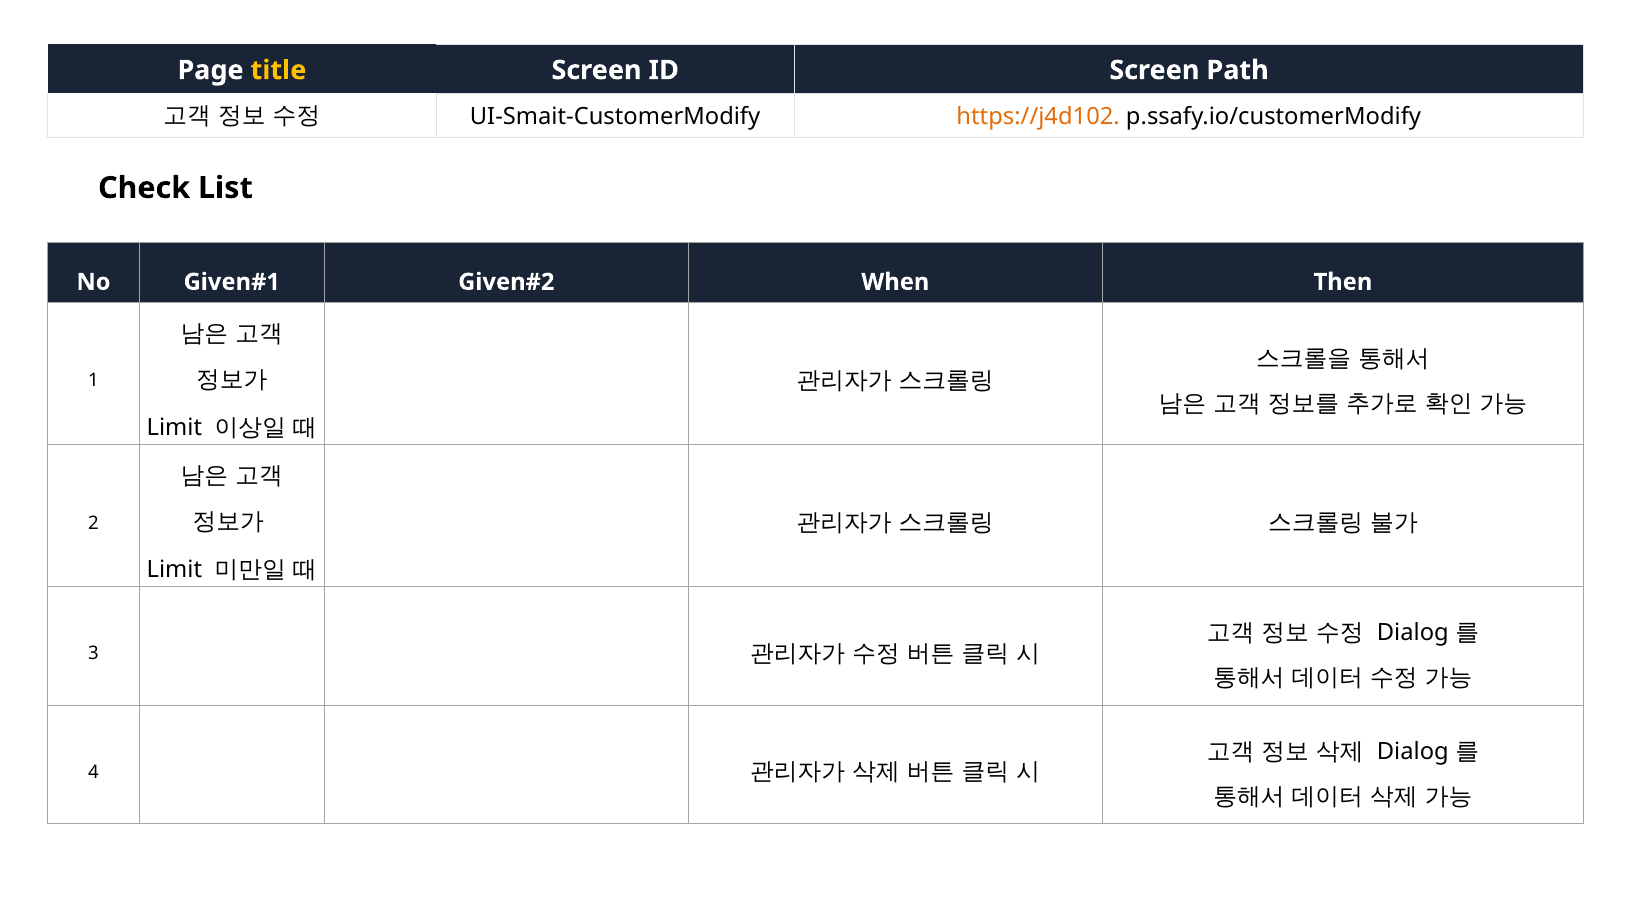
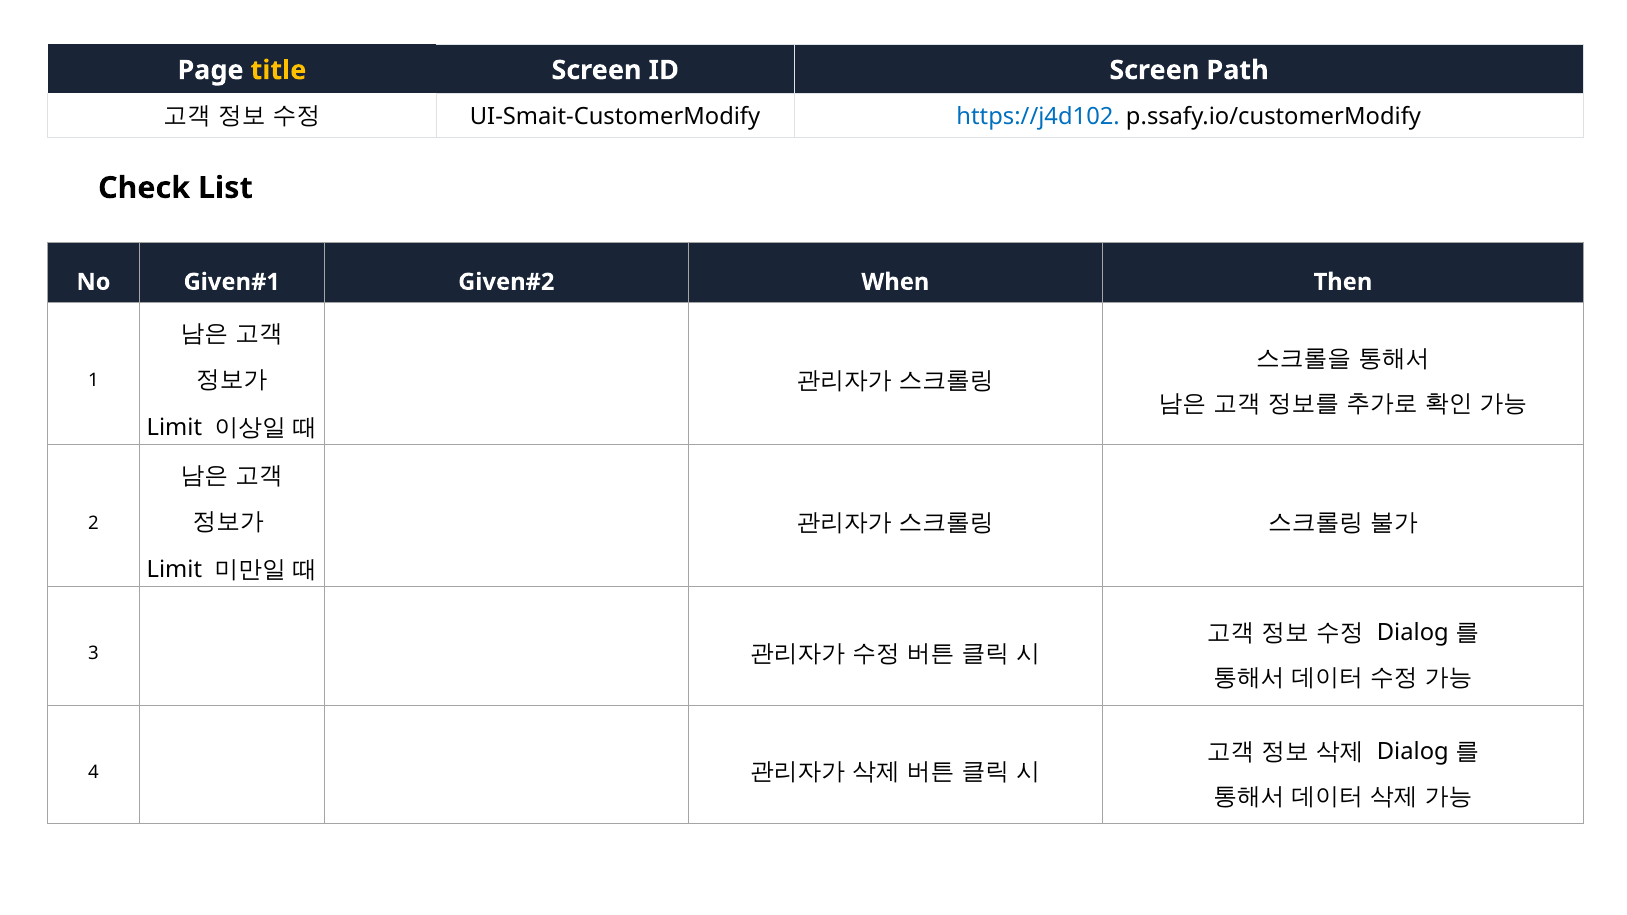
https://j4d102 colour: orange -> blue
